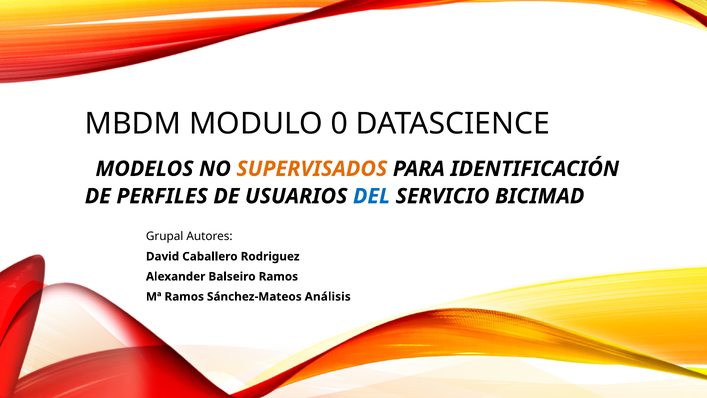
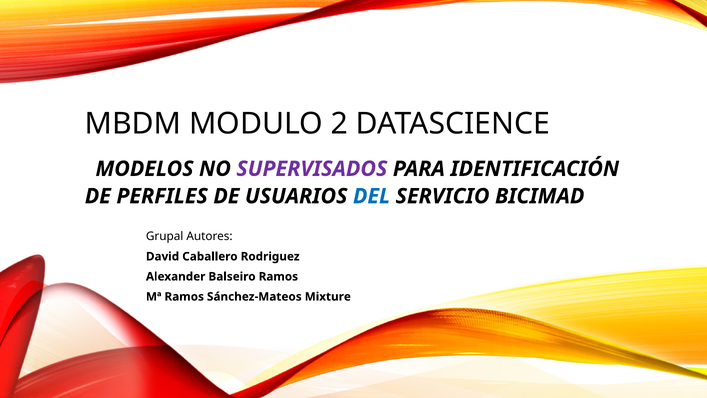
0: 0 -> 2
SUPERVISADOS colour: orange -> purple
Análisis: Análisis -> Mixture
